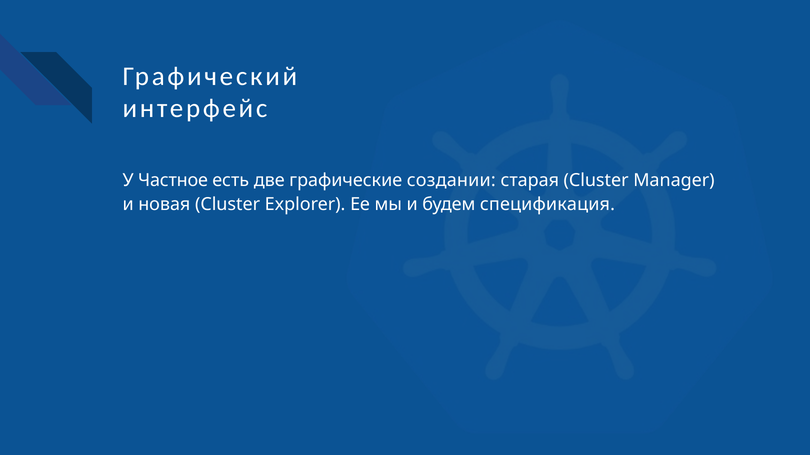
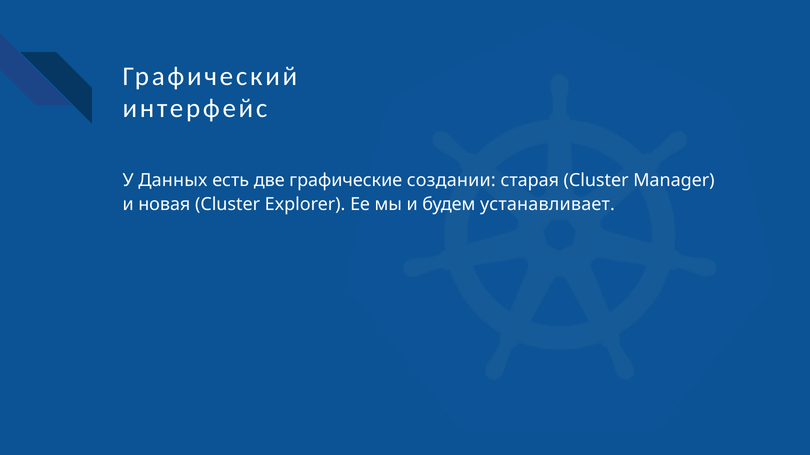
Частное: Частное -> Данных
спецификация: спецификация -> устанавливает
